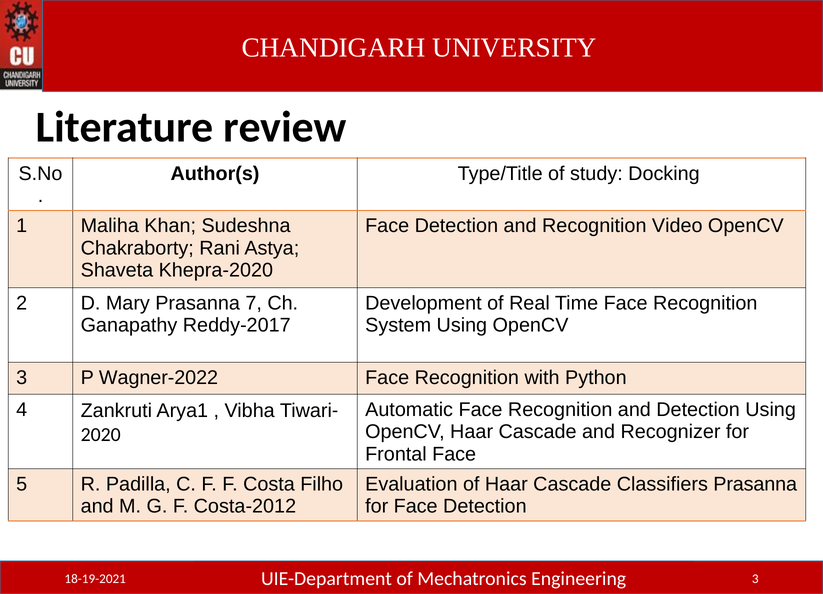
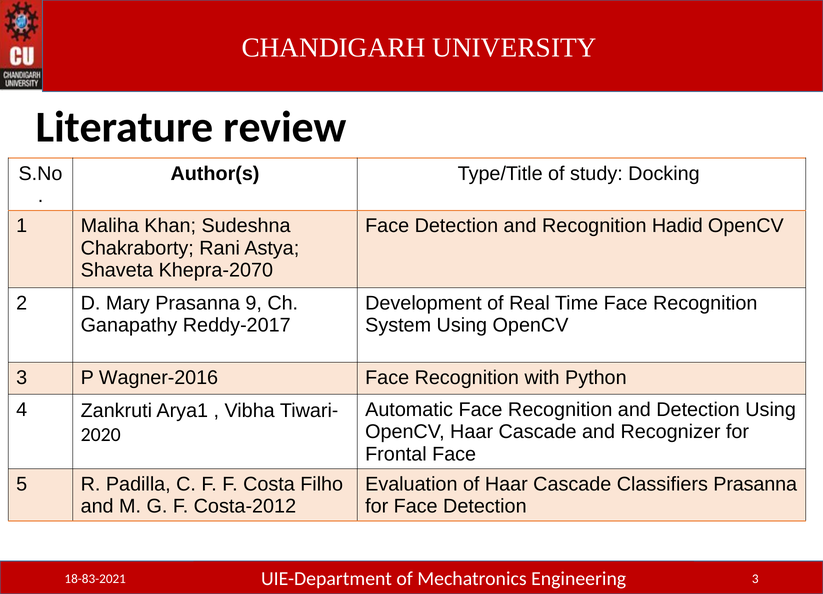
Video: Video -> Hadid
Khepra-2020: Khepra-2020 -> Khepra-2070
7: 7 -> 9
Wagner-2022: Wagner-2022 -> Wagner-2016
18-19-2021: 18-19-2021 -> 18-83-2021
